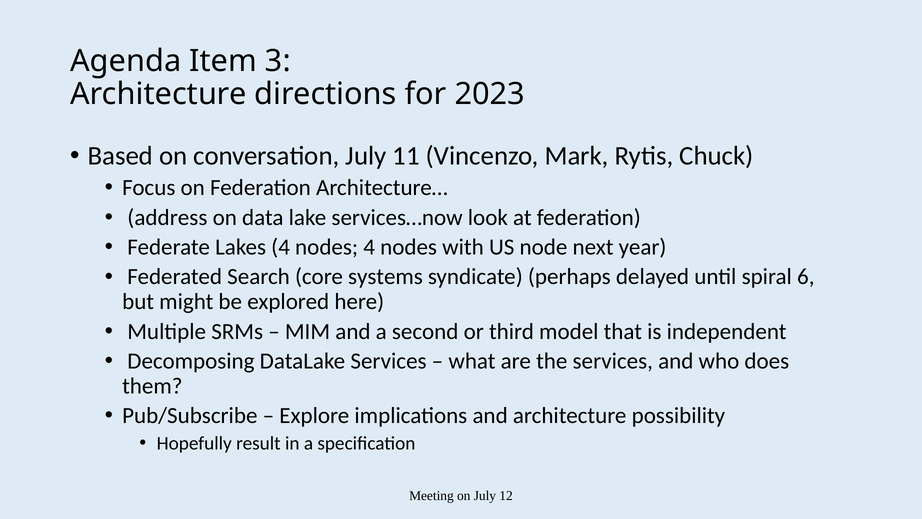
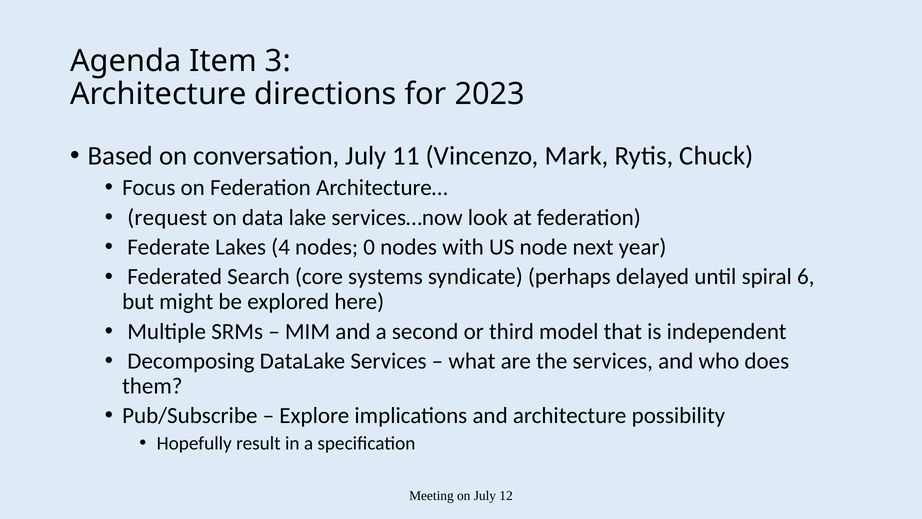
address: address -> request
nodes 4: 4 -> 0
